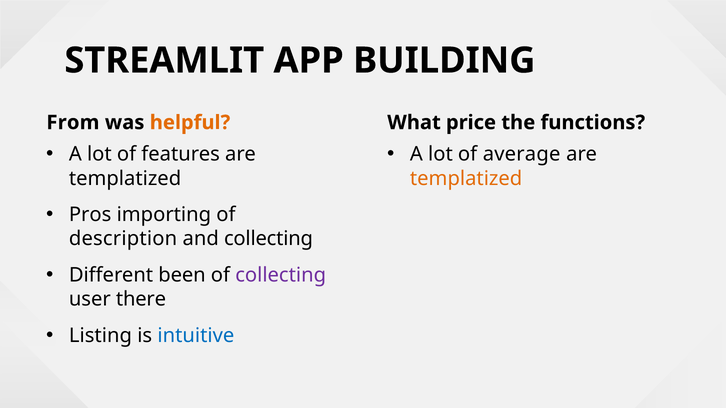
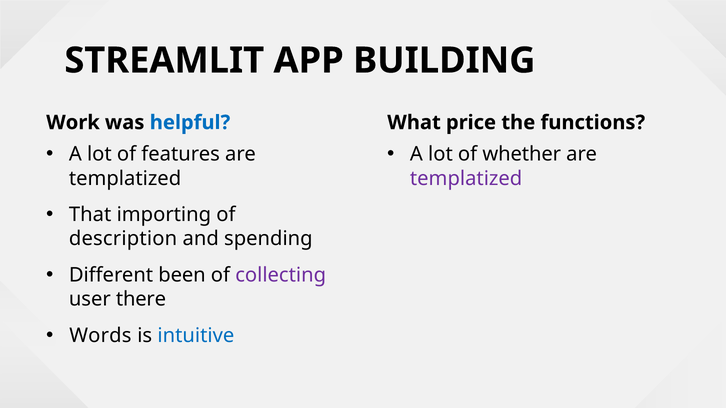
From: From -> Work
helpful colour: orange -> blue
average: average -> whether
templatized at (466, 179) colour: orange -> purple
Pros: Pros -> That
and collecting: collecting -> spending
Listing: Listing -> Words
